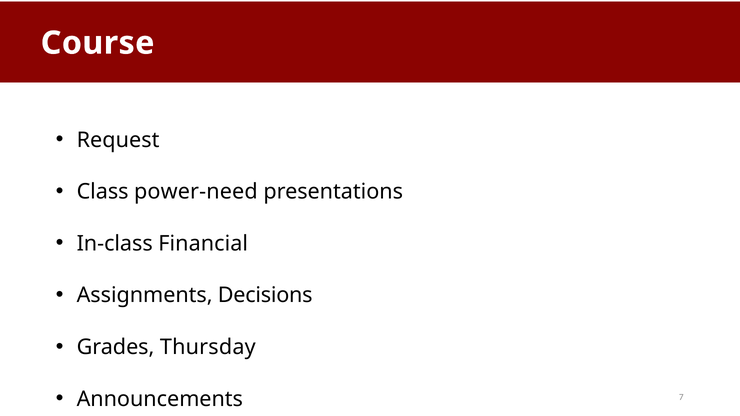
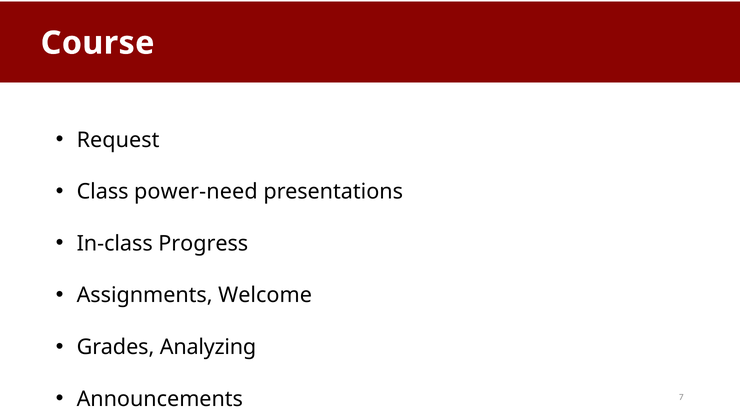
Financial: Financial -> Progress
Decisions: Decisions -> Welcome
Thursday: Thursday -> Analyzing
